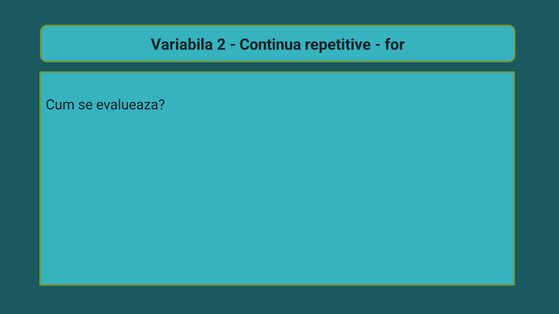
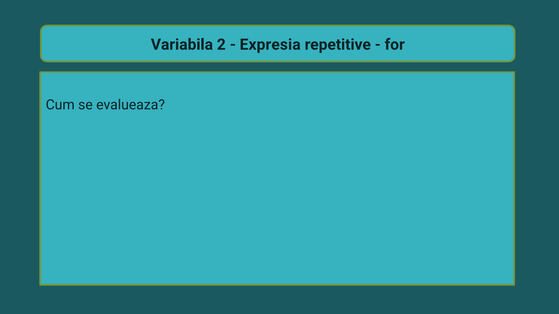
Continua: Continua -> Expresia
